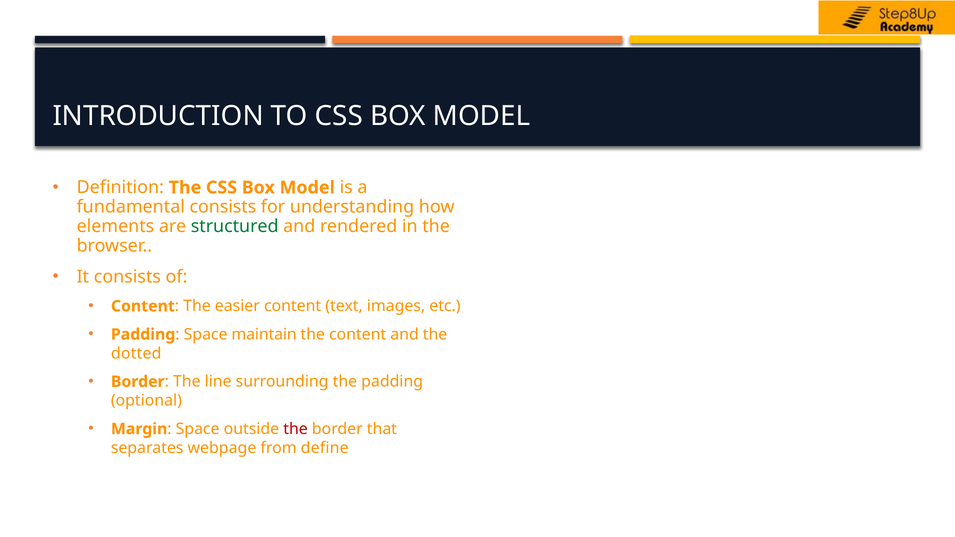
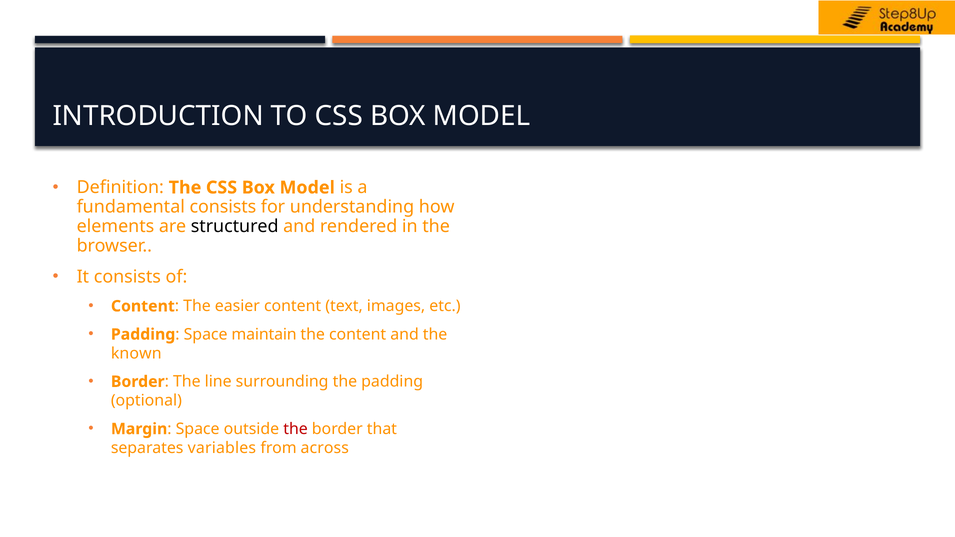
structured colour: green -> black
dotted: dotted -> known
webpage: webpage -> variables
define: define -> across
